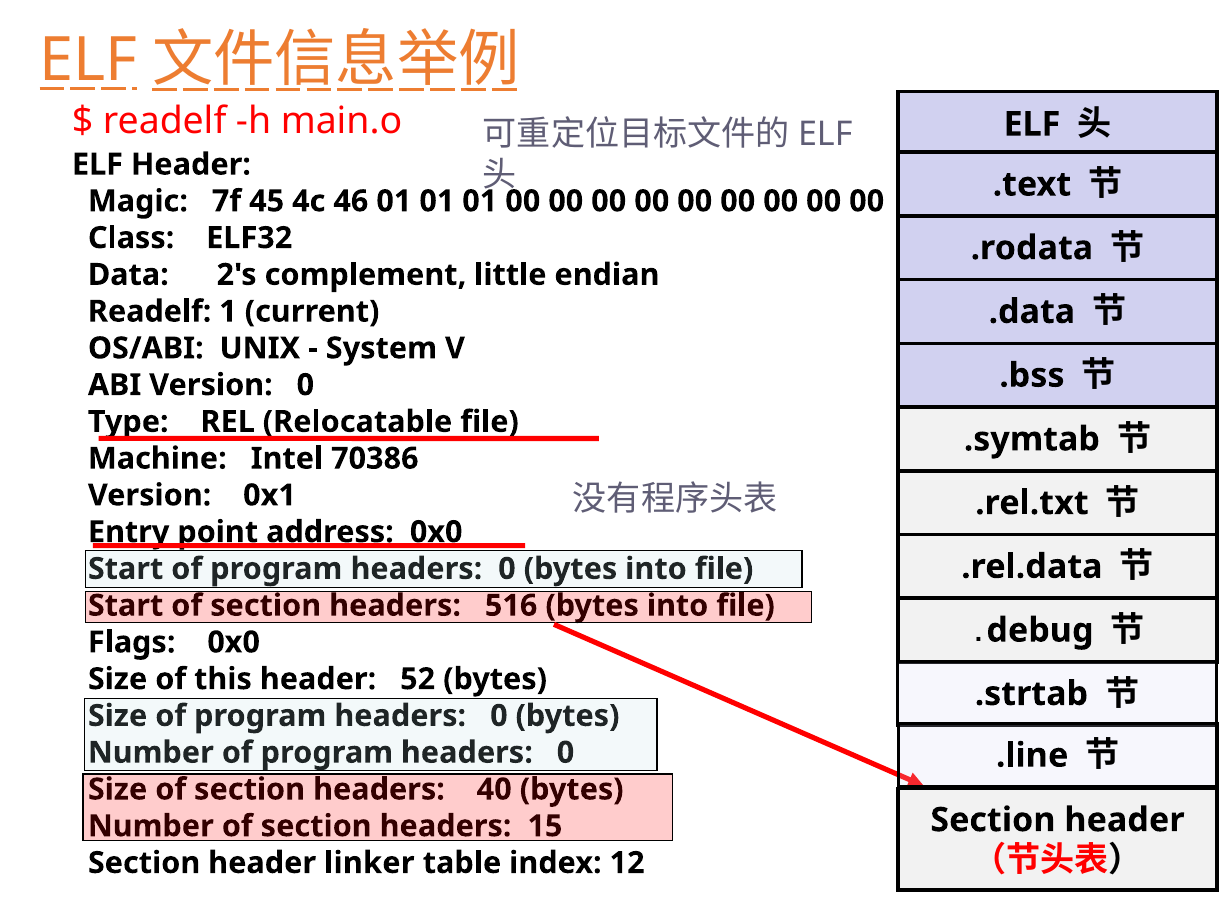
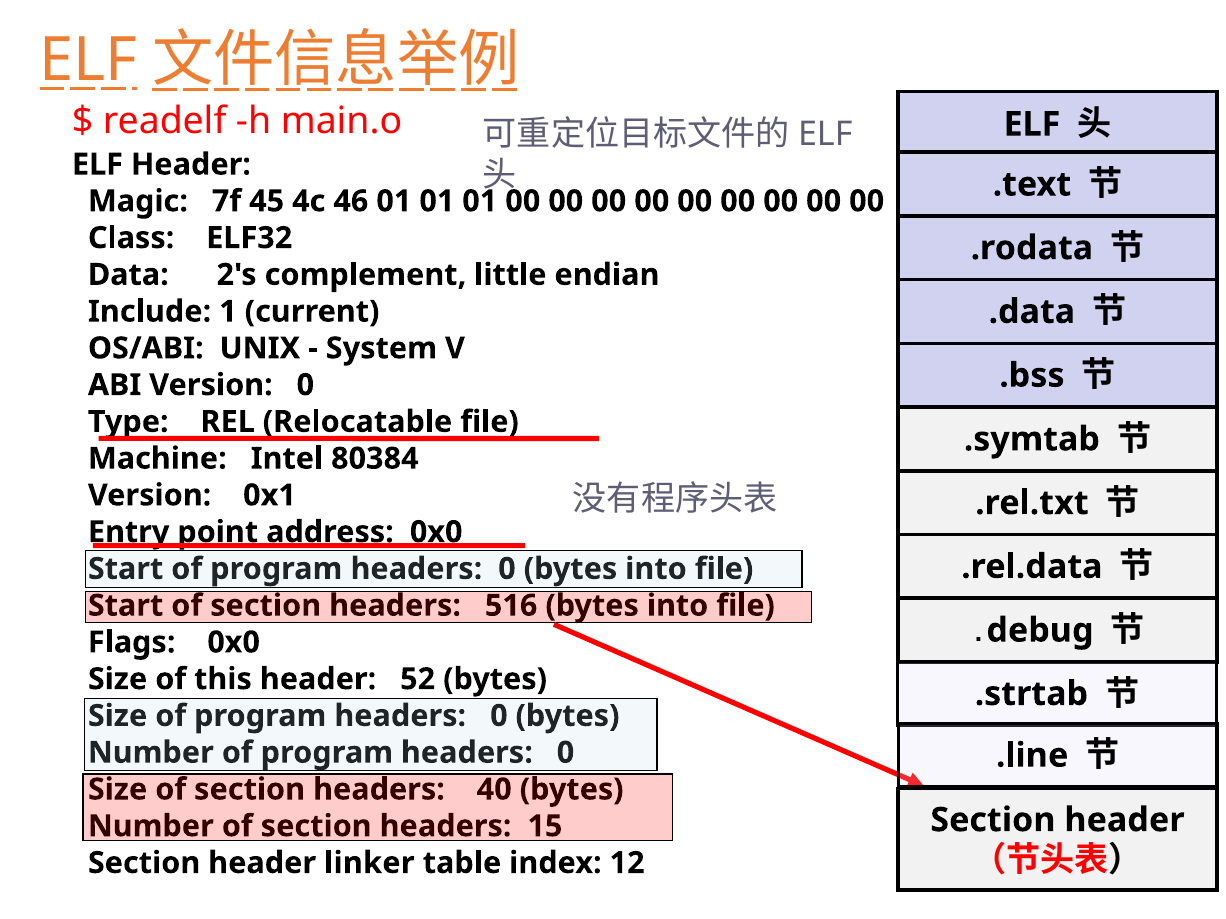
Readelf at (150, 312): Readelf -> Include
70386: 70386 -> 80384
